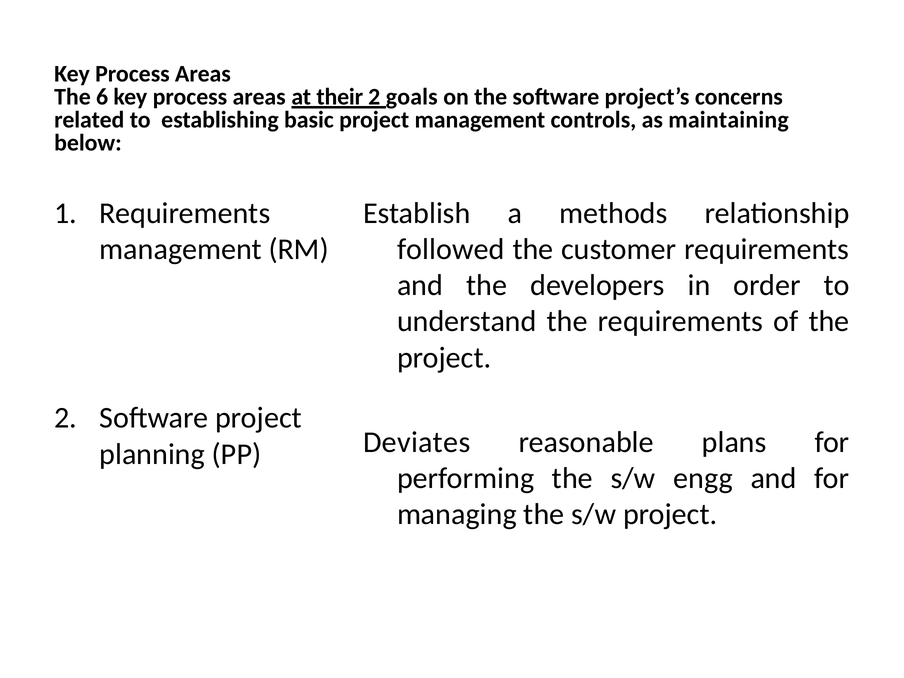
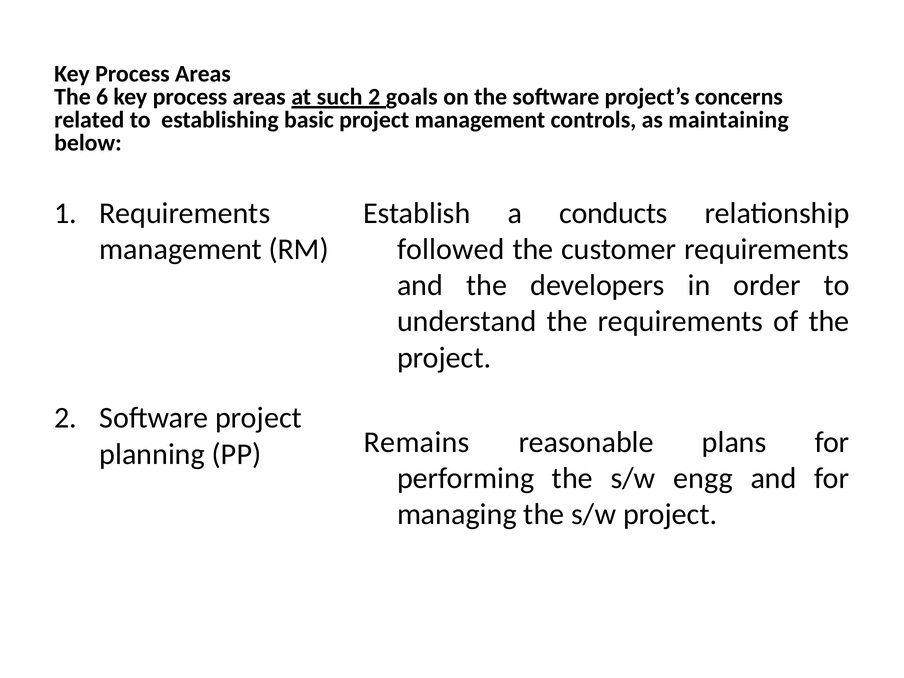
their: their -> such
methods: methods -> conducts
Deviates: Deviates -> Remains
